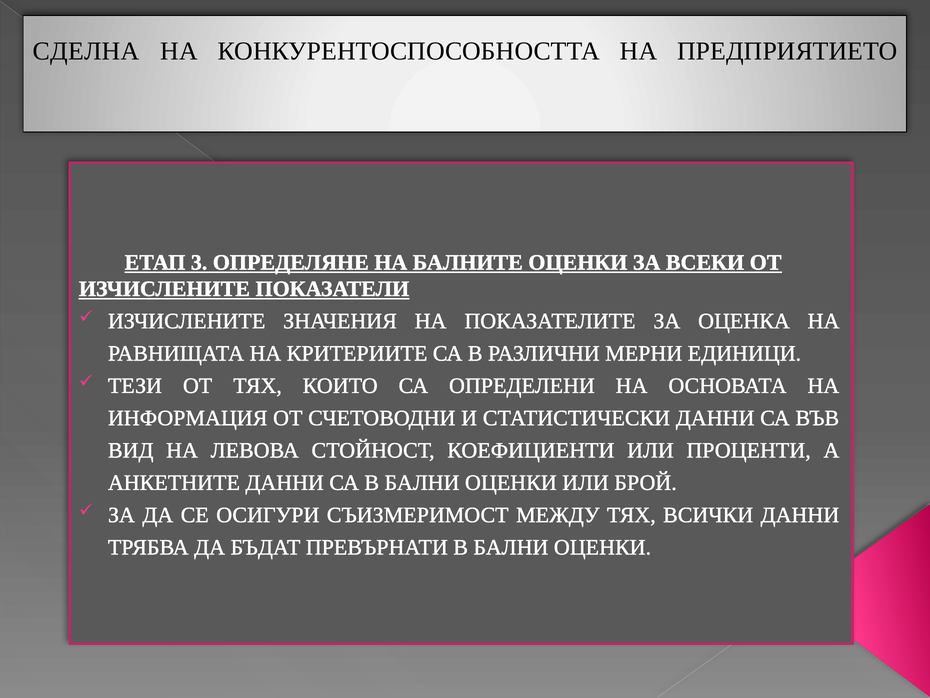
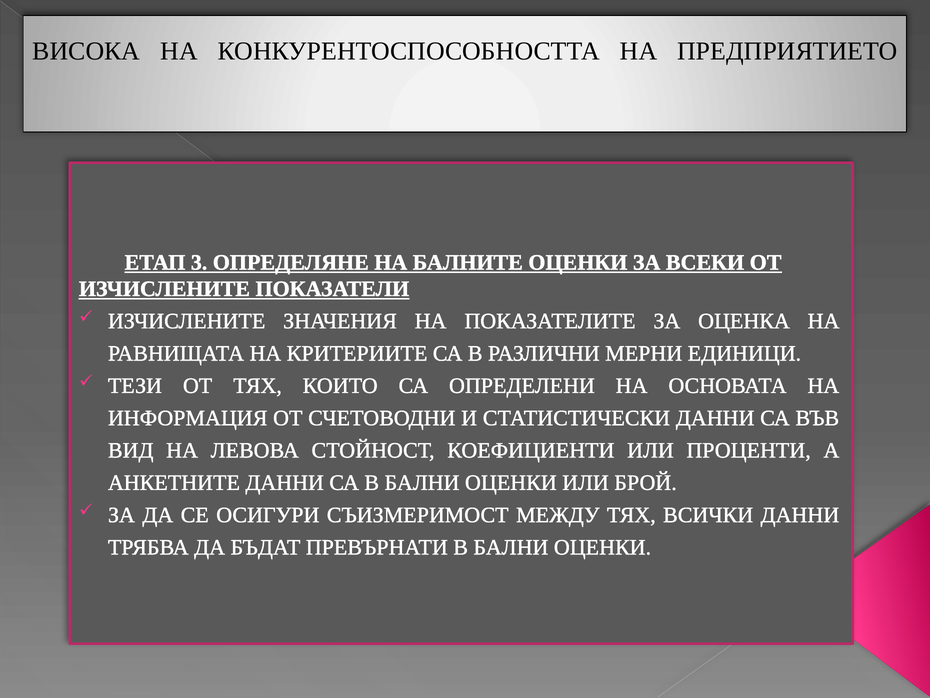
СДЕЛНА: СДЕЛНА -> ВИСОКА
